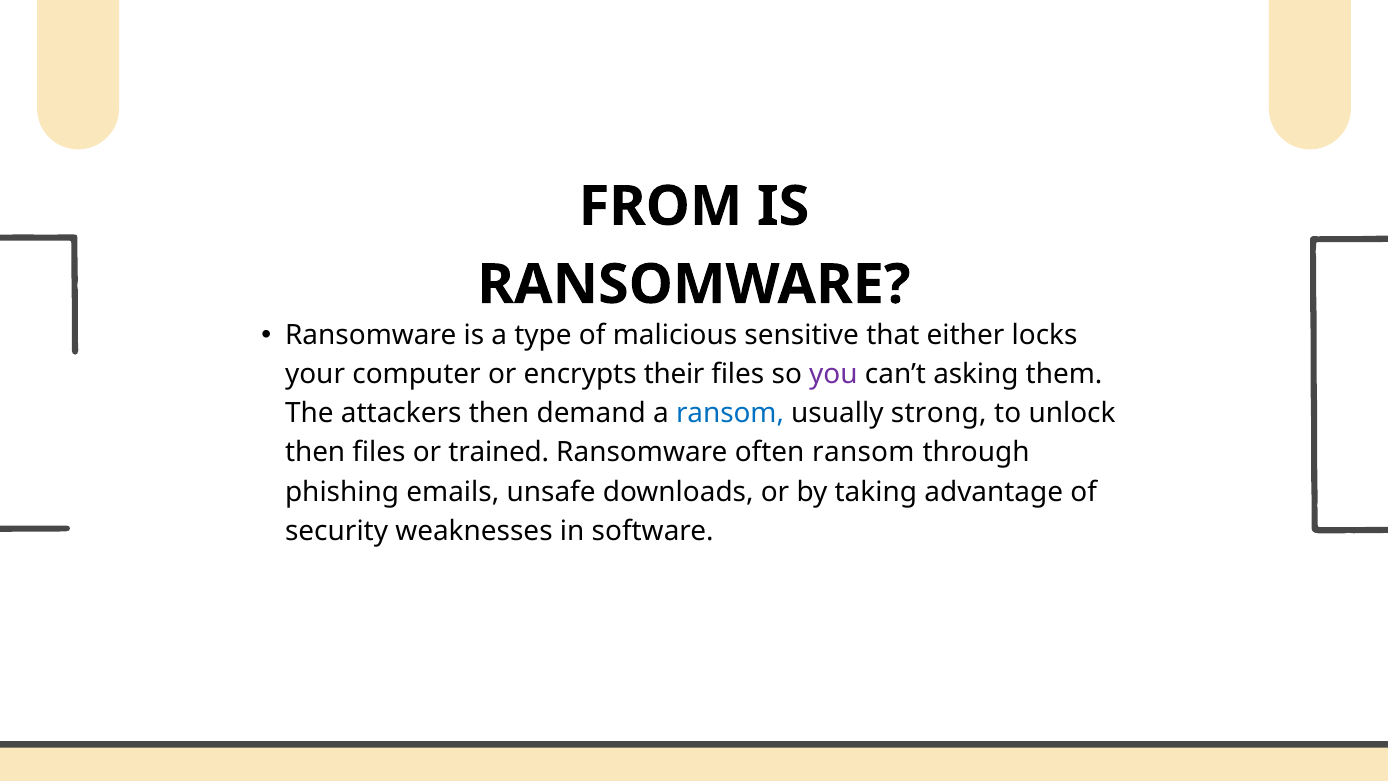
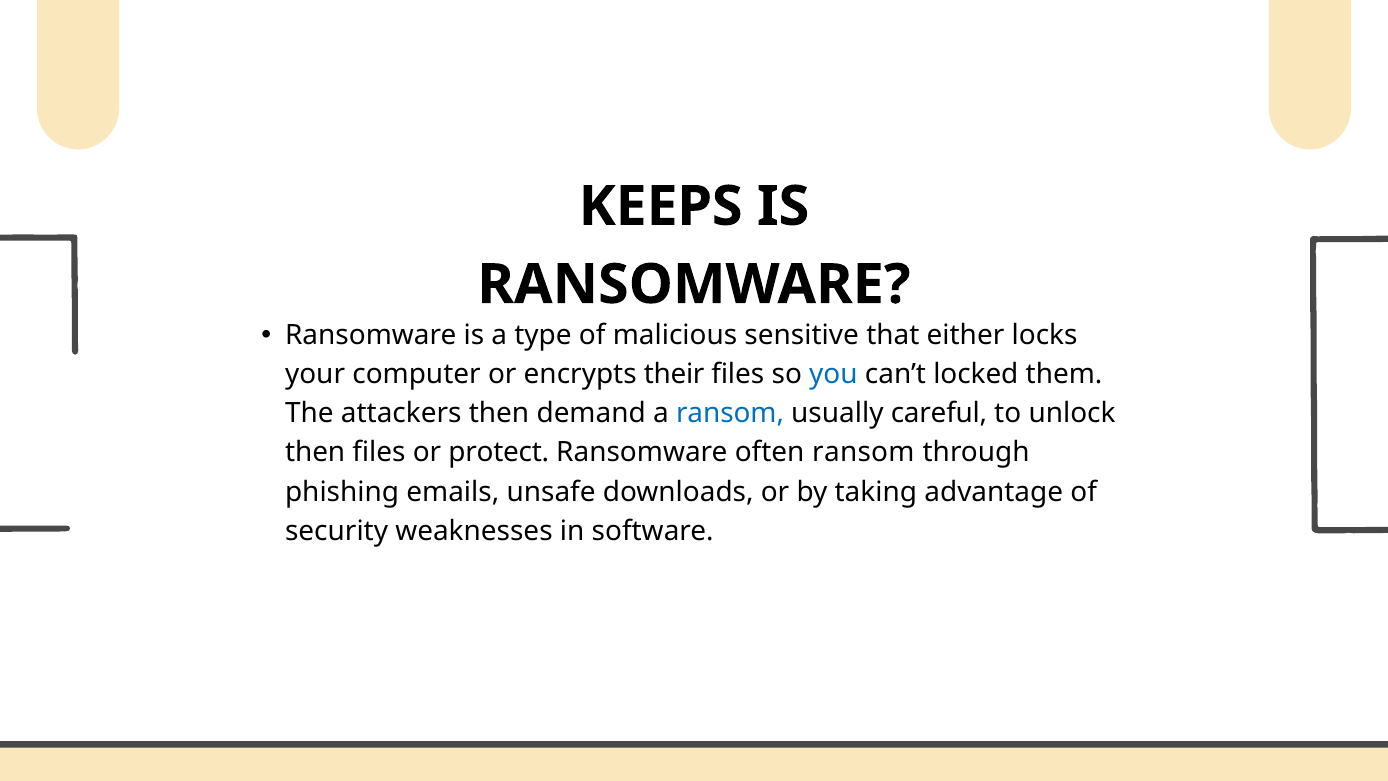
FROM: FROM -> KEEPS
you colour: purple -> blue
asking: asking -> locked
strong: strong -> careful
trained: trained -> protect
